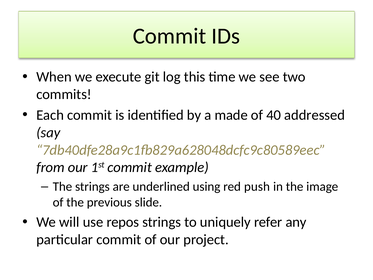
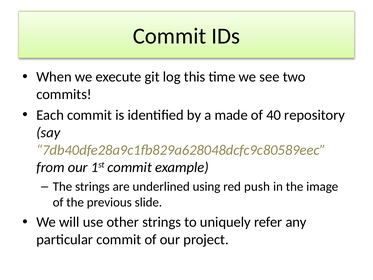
addressed: addressed -> repository
repos: repos -> other
